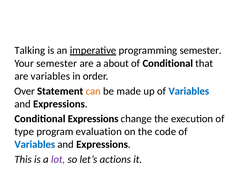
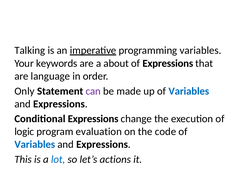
programming semester: semester -> variables
Your semester: semester -> keywords
of Conditional: Conditional -> Expressions
are variables: variables -> language
Over: Over -> Only
can colour: orange -> purple
type: type -> logic
lot colour: purple -> blue
